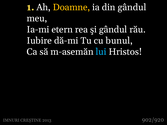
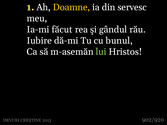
din gândul: gândul -> servesc
etern: etern -> făcut
lui colour: light blue -> light green
